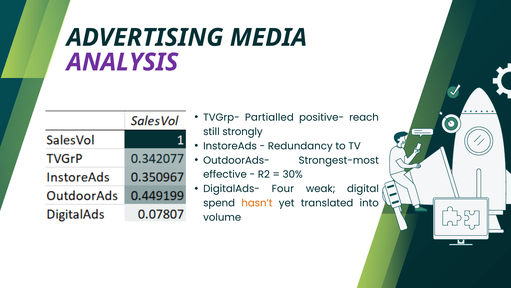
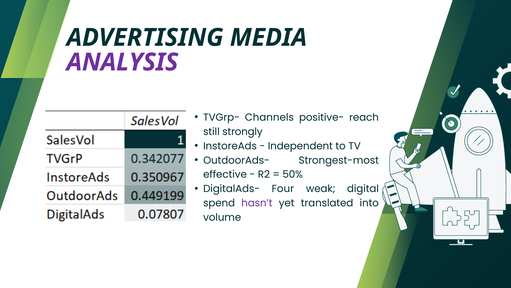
Partialled: Partialled -> Channels
Redundancy: Redundancy -> Independent
30%: 30% -> 50%
hasn’t colour: orange -> purple
